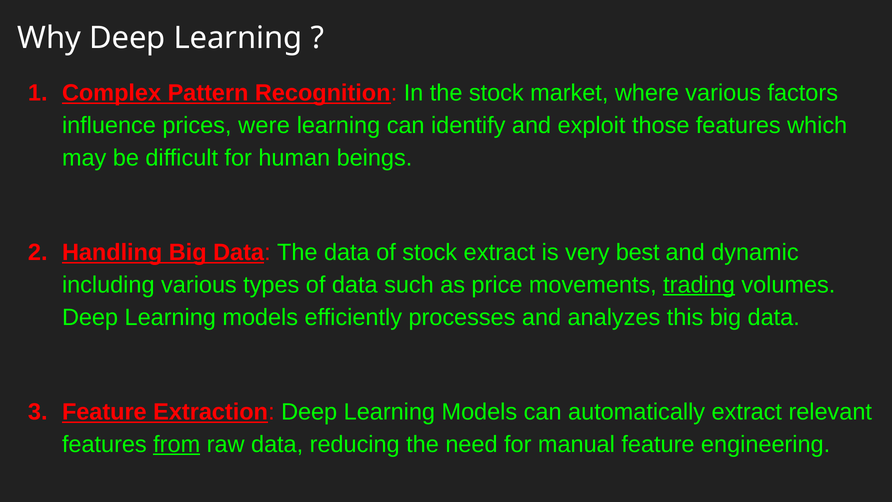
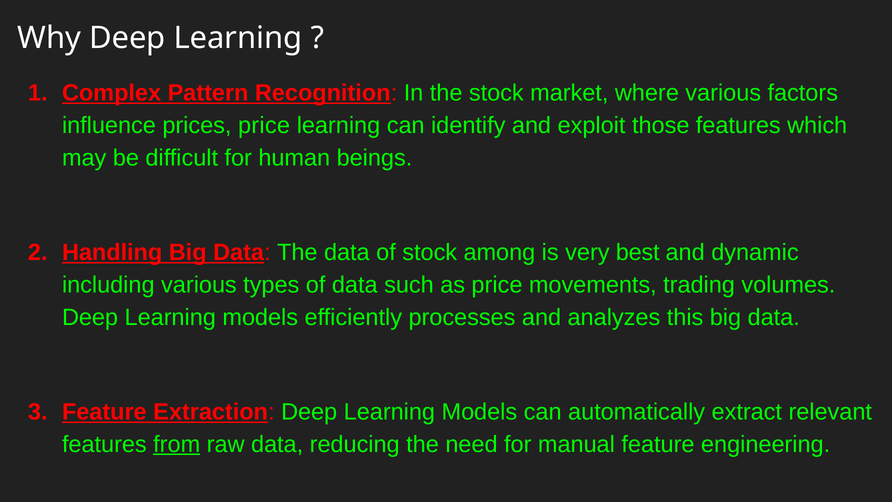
prices were: were -> price
stock extract: extract -> among
trading underline: present -> none
